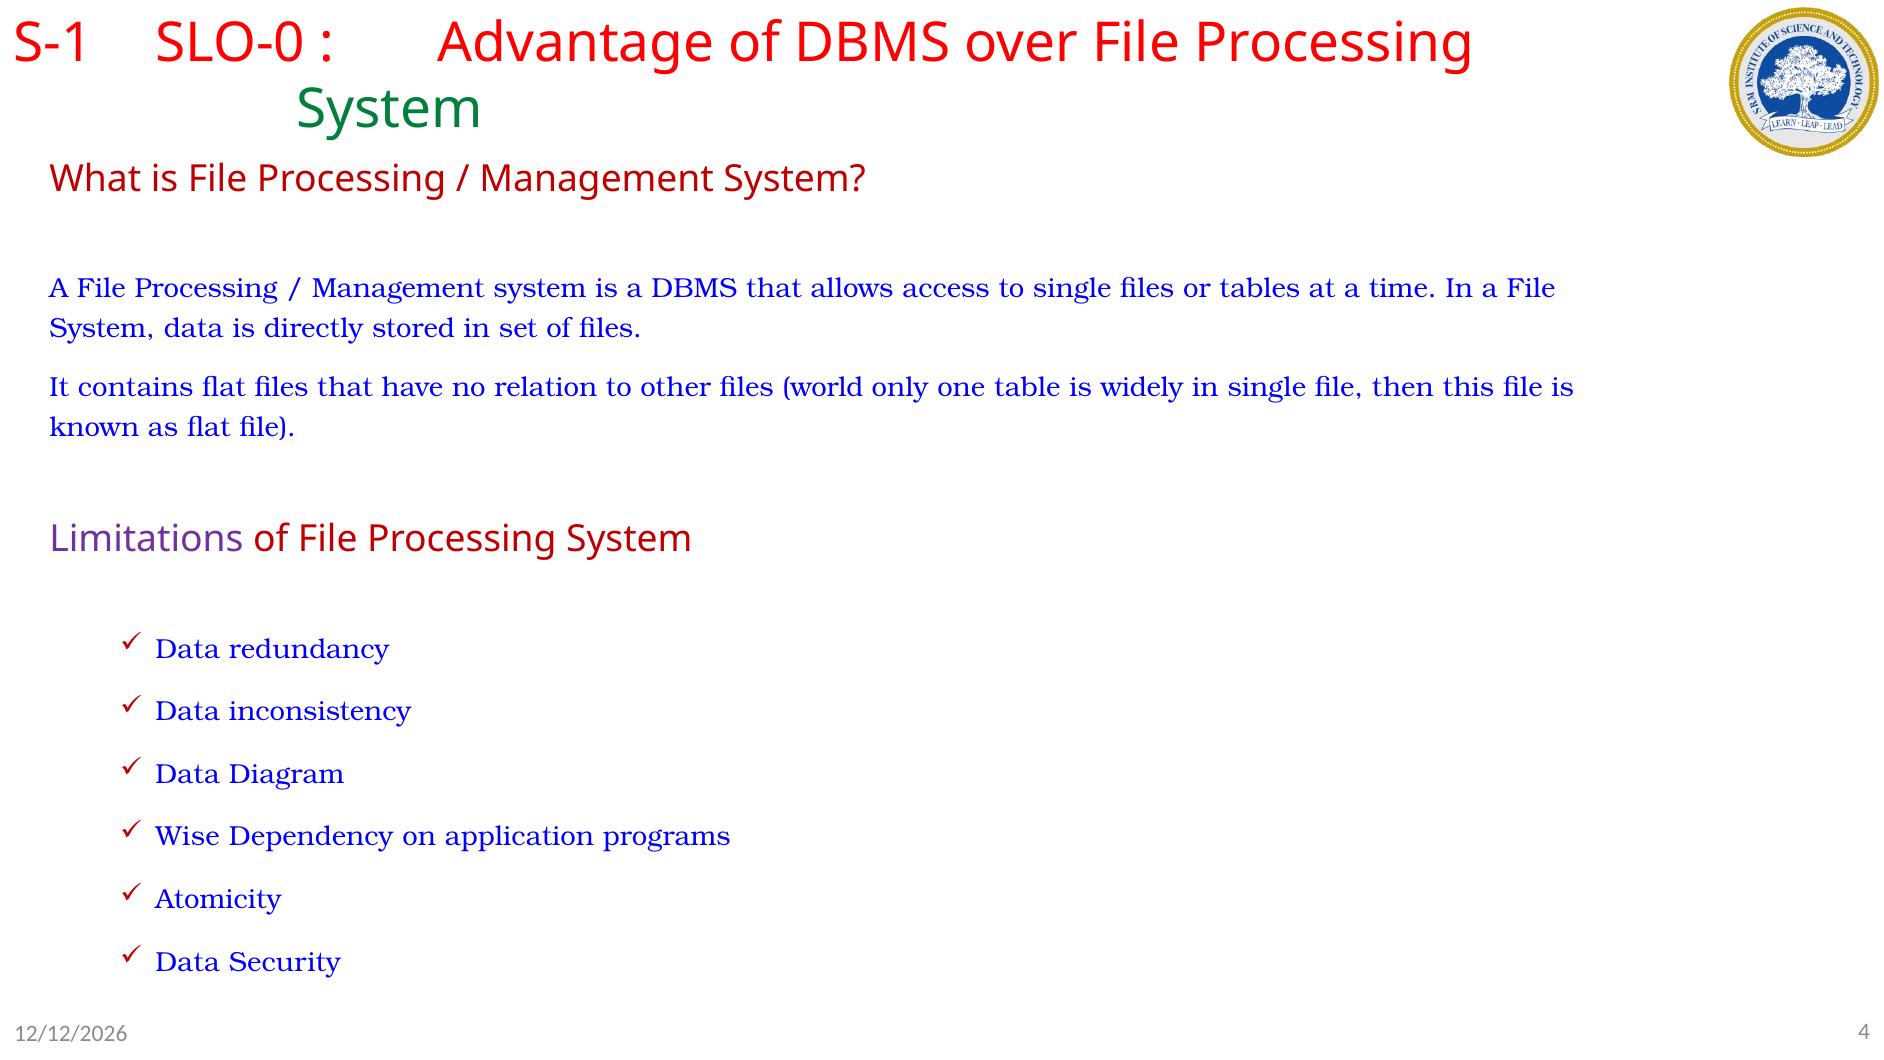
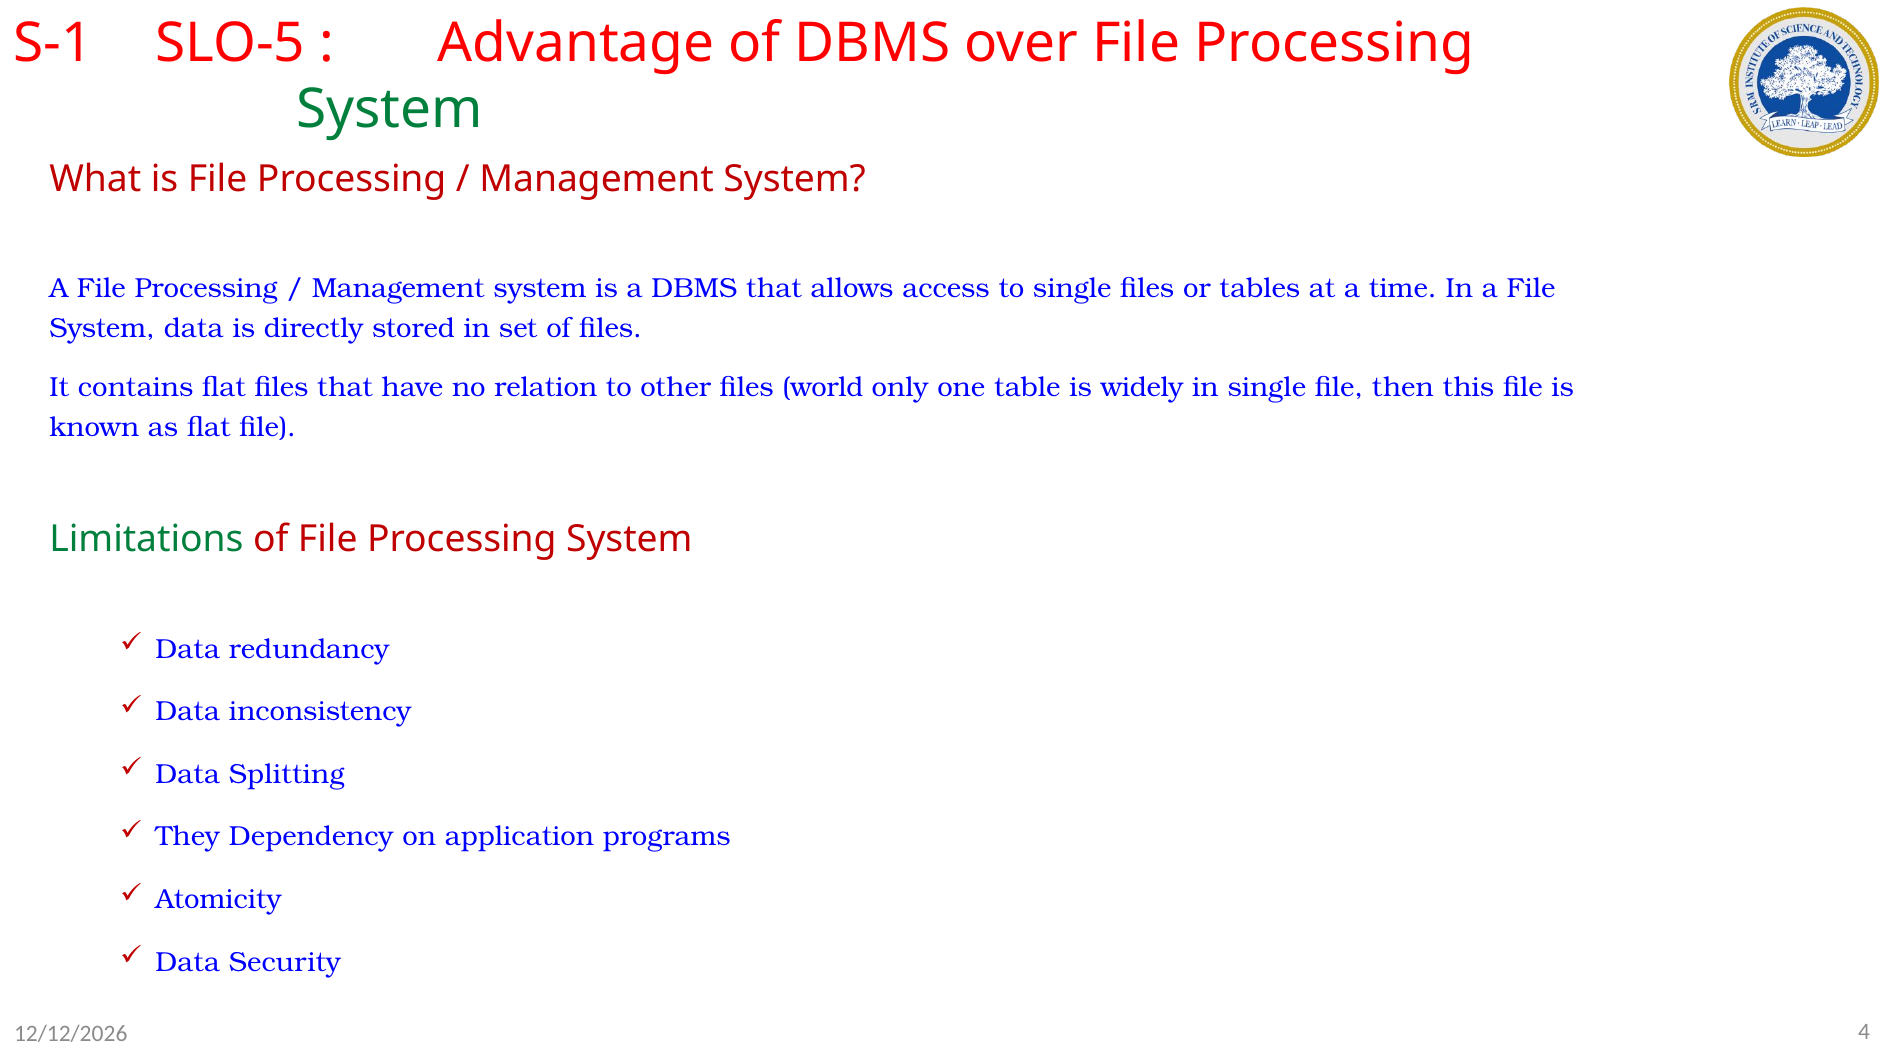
SLO-0: SLO-0 -> SLO-5
Limitations colour: purple -> green
Diagram: Diagram -> Splitting
Wise: Wise -> They
